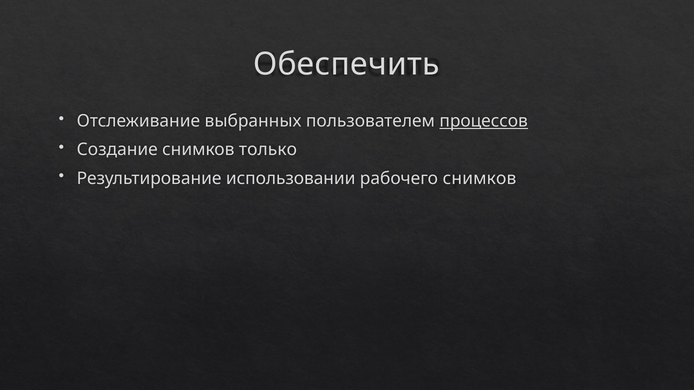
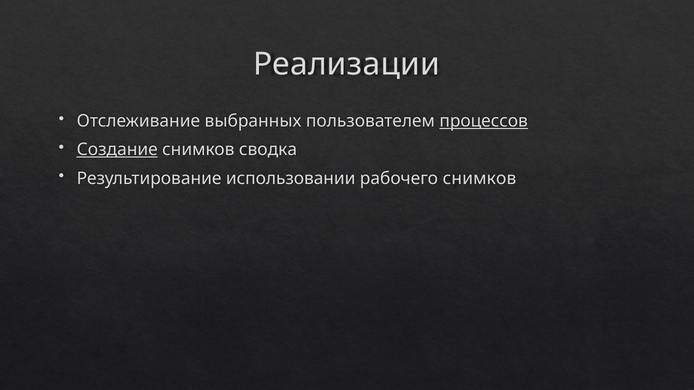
Обеспечить: Обеспечить -> Реализации
Создание underline: none -> present
только: только -> сводка
